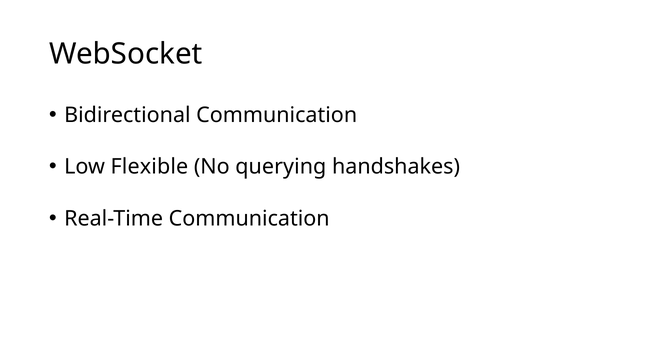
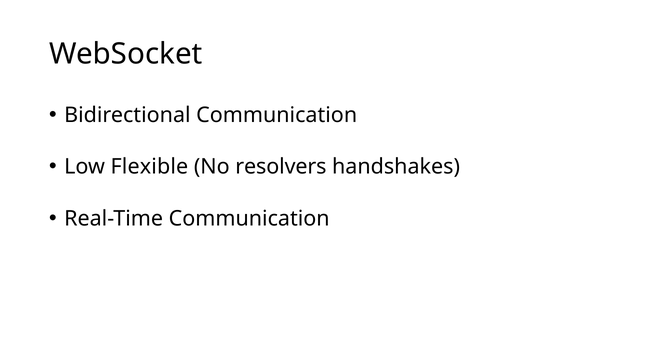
querying: querying -> resolvers
